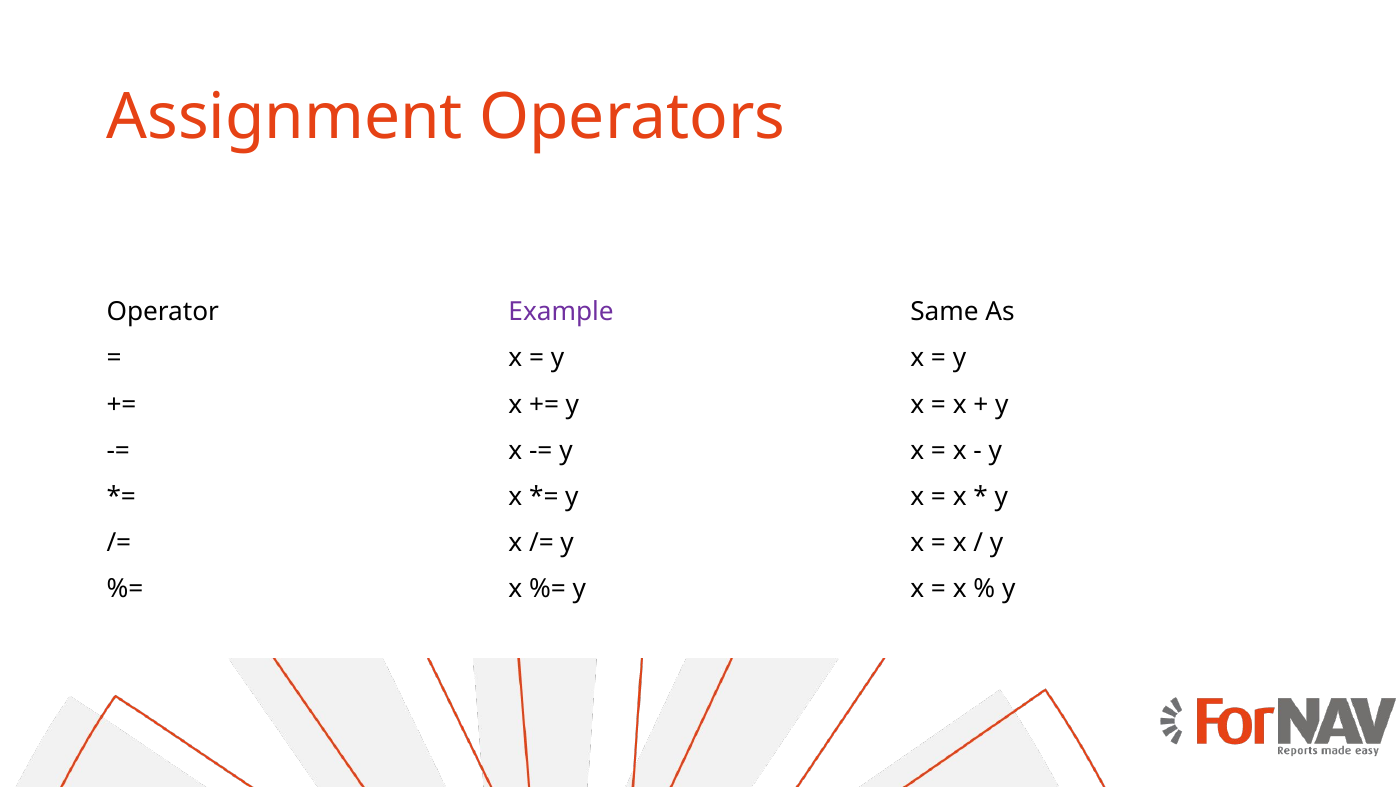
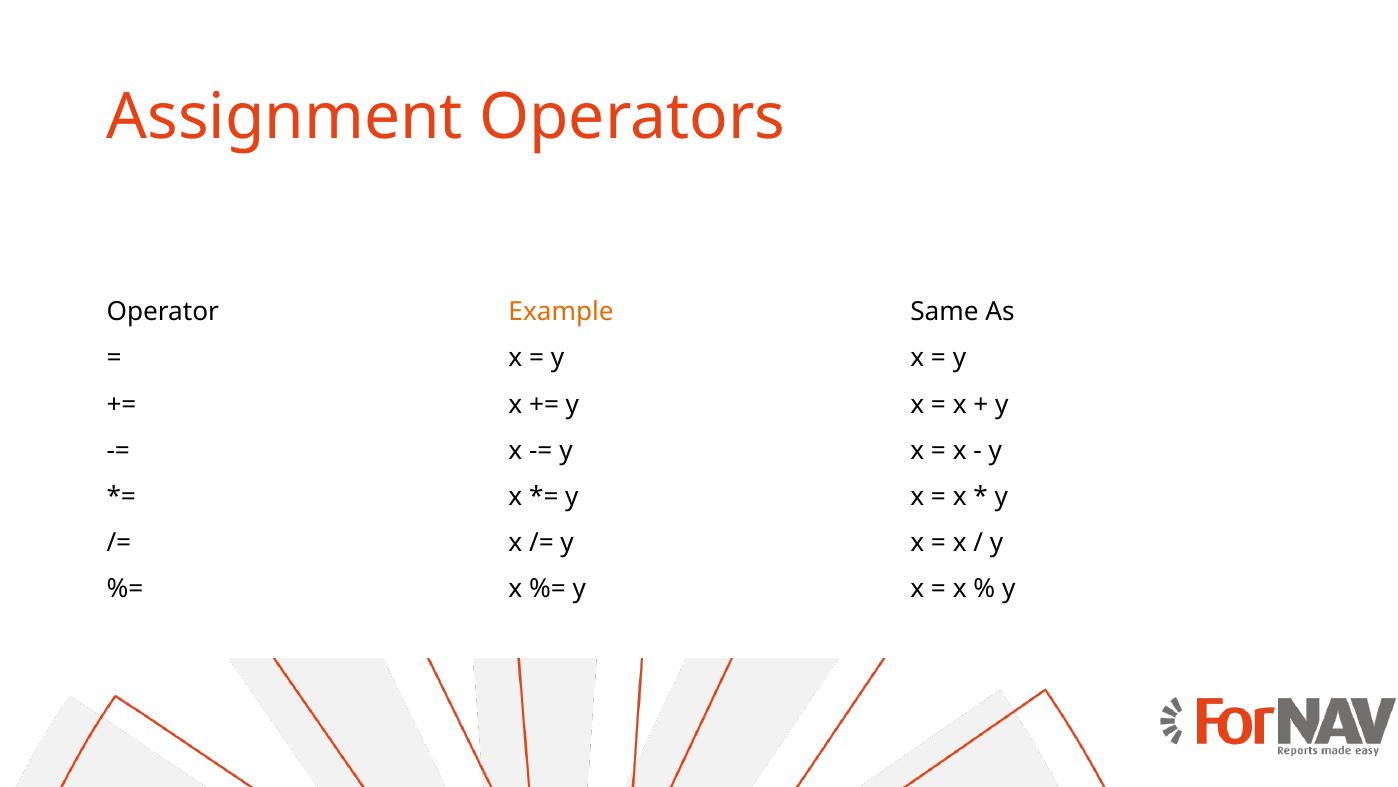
Example colour: purple -> orange
